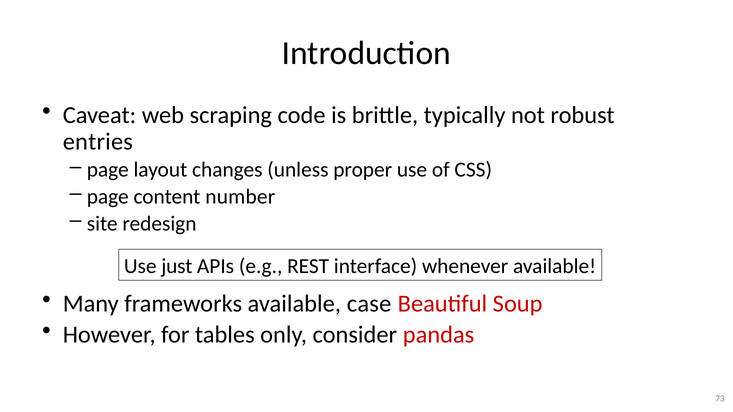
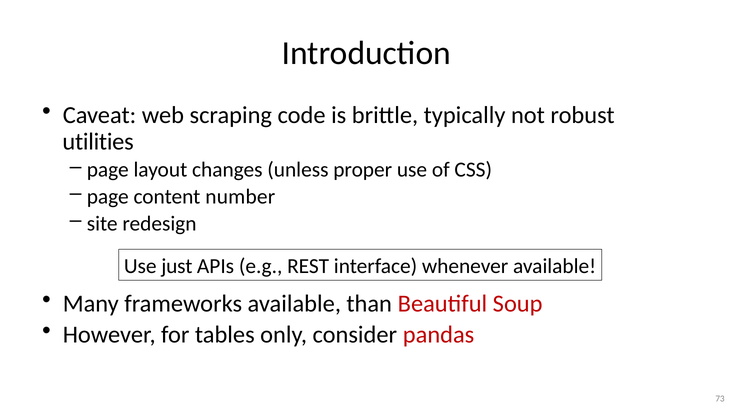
entries: entries -> utilities
case: case -> than
